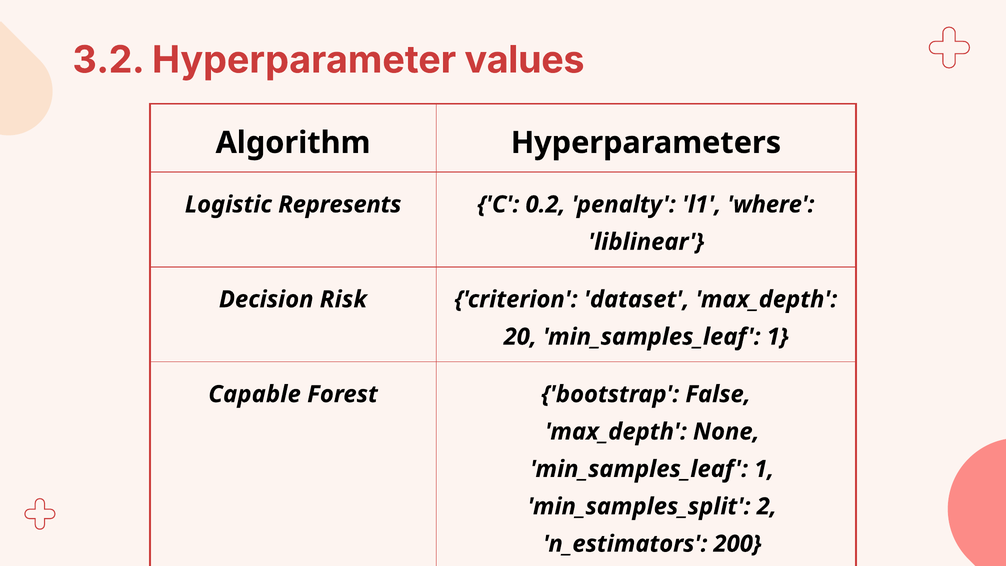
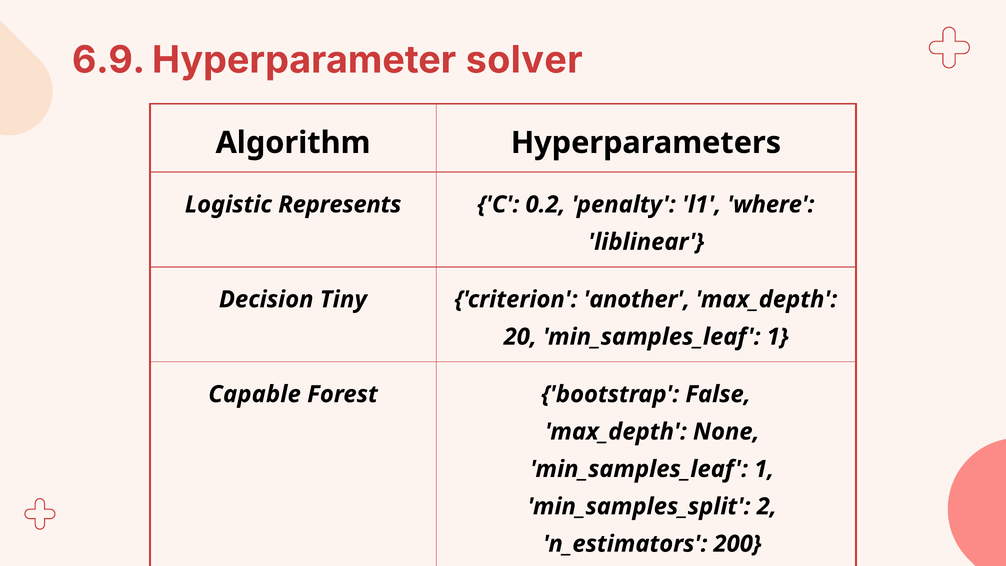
3.2: 3.2 -> 6.9
values: values -> solver
Risk: Risk -> Tiny
dataset: dataset -> another
